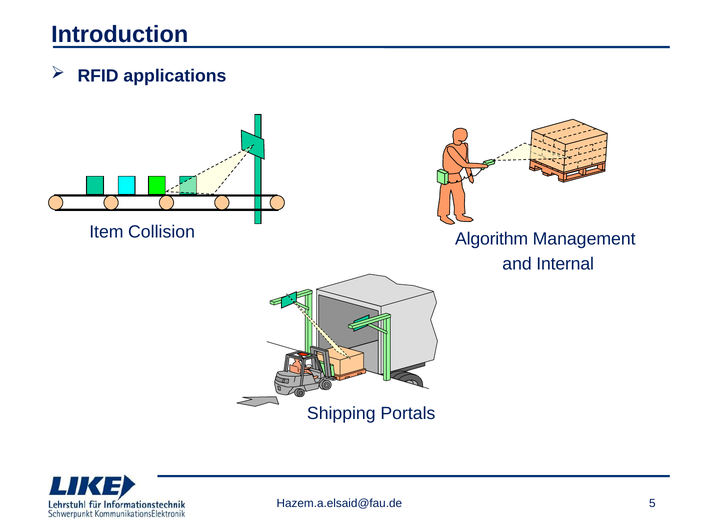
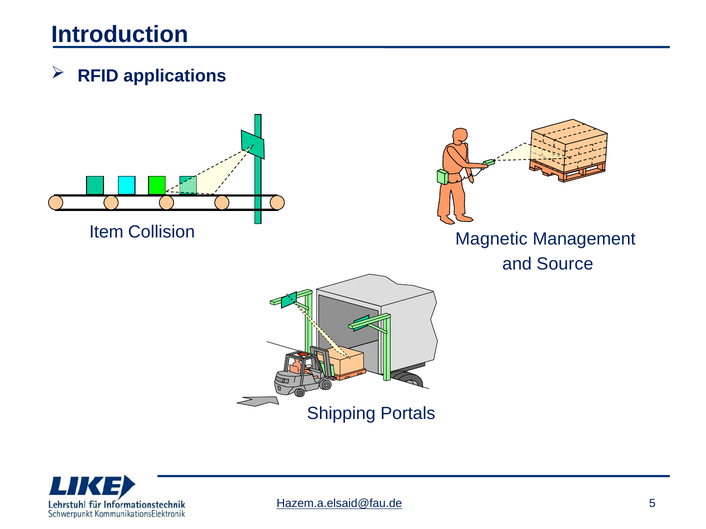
Algorithm: Algorithm -> Magnetic
Internal: Internal -> Source
Hazem.a.elsaid@fau.de underline: none -> present
